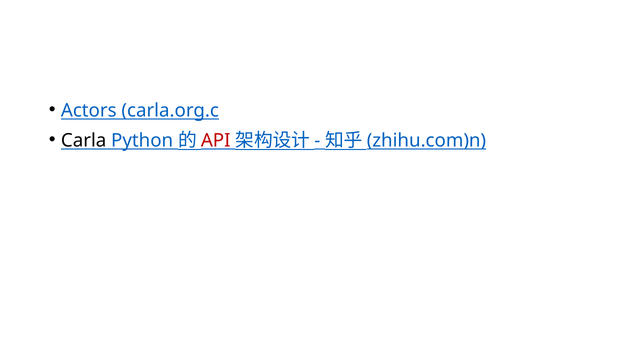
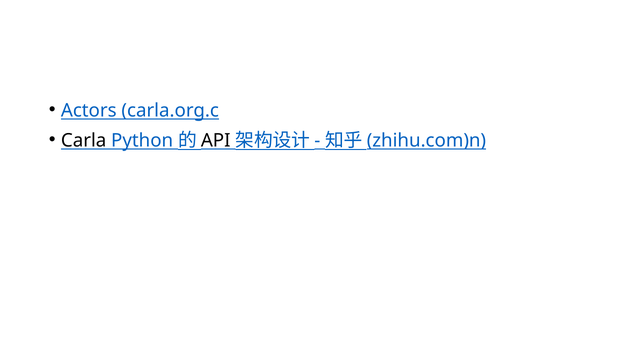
API colour: red -> black
